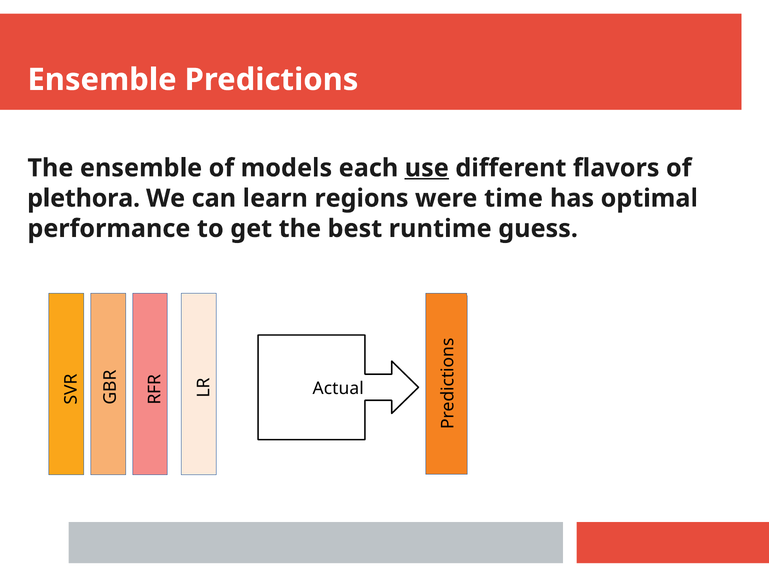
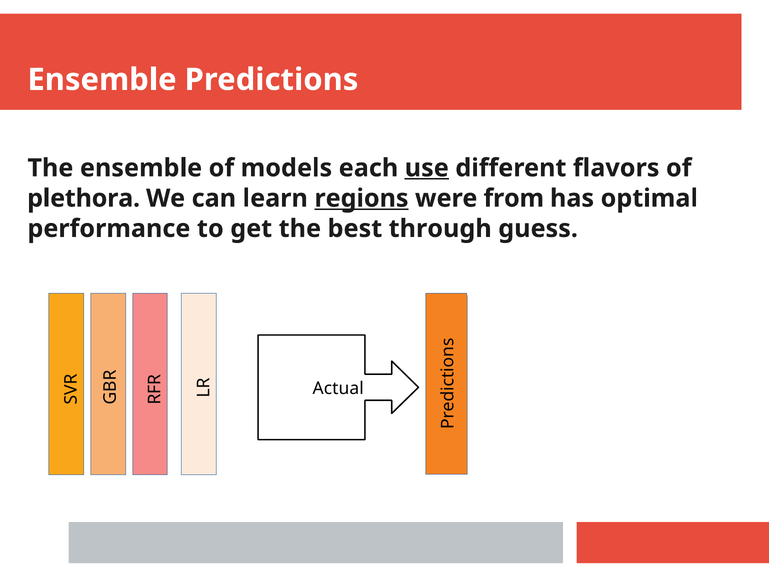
regions underline: none -> present
time: time -> from
runtime: runtime -> through
